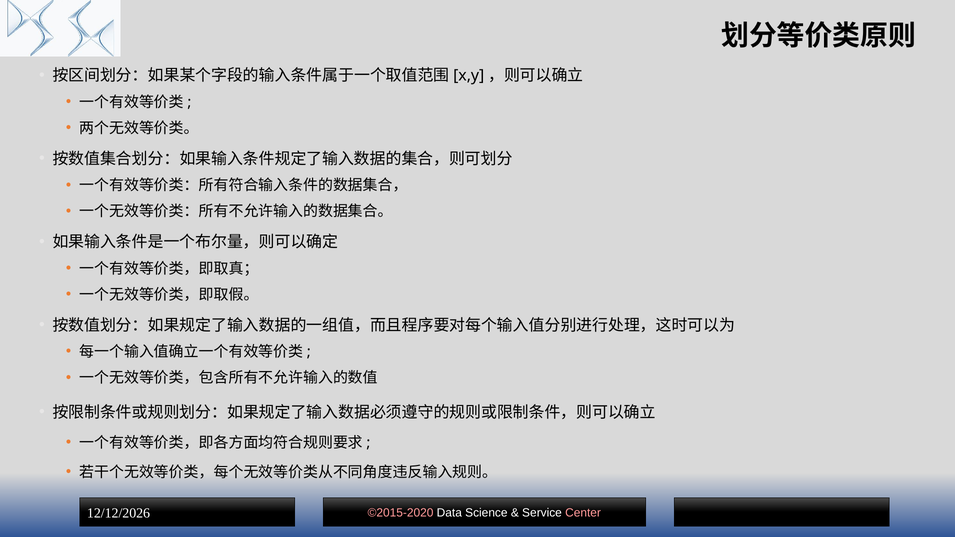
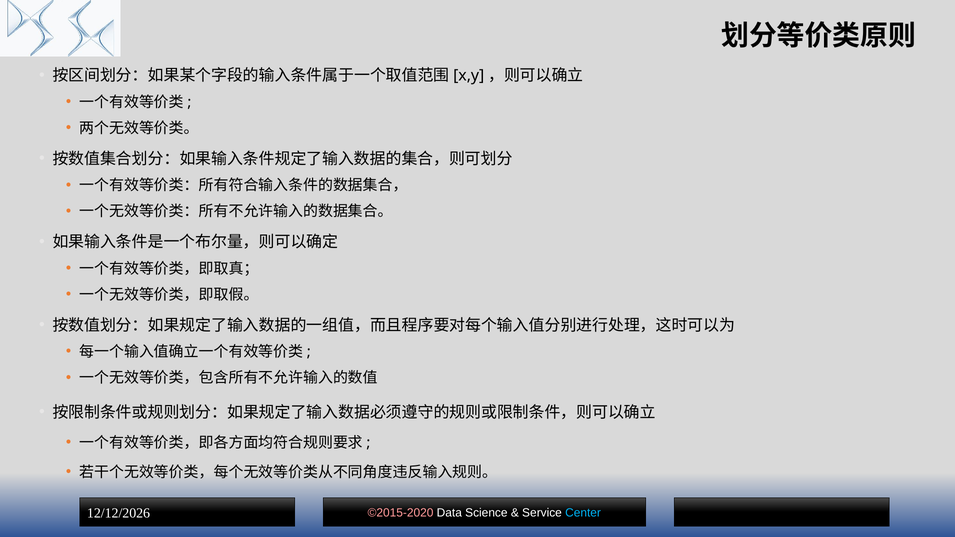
Center colour: pink -> light blue
